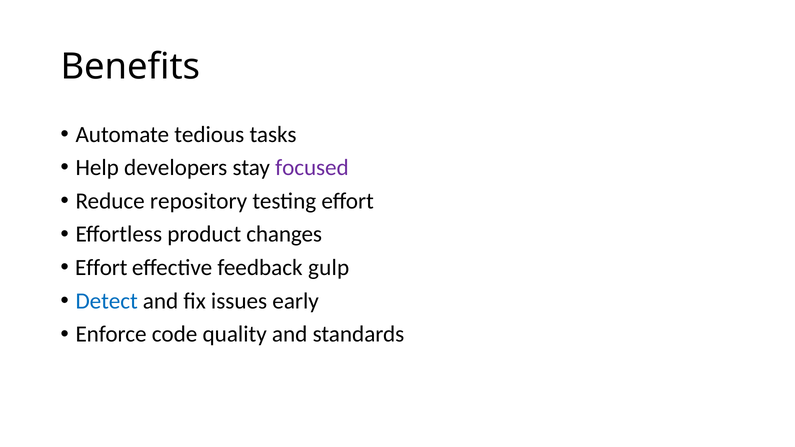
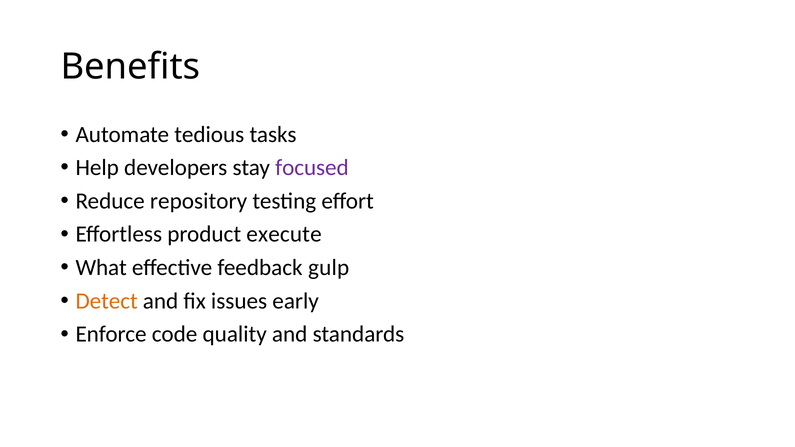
changes: changes -> execute
Effort at (101, 268): Effort -> What
Detect colour: blue -> orange
